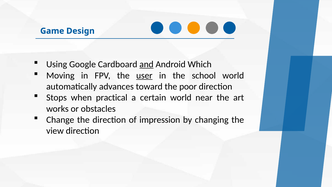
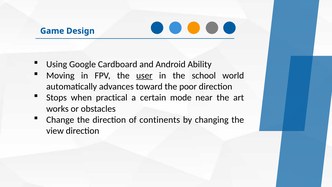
and underline: present -> none
Which: Which -> Ability
certain world: world -> mode
impression: impression -> continents
